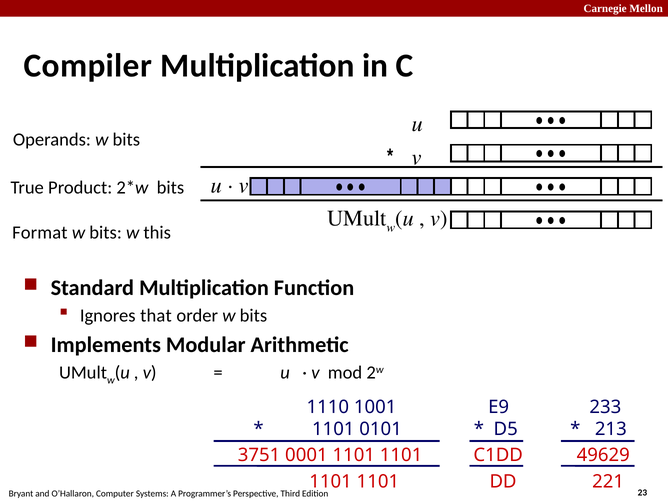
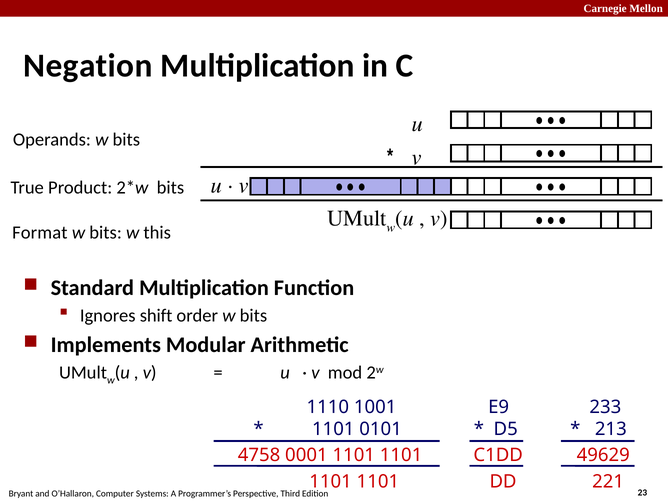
Compiler: Compiler -> Negation
that: that -> shift
3751: 3751 -> 4758
